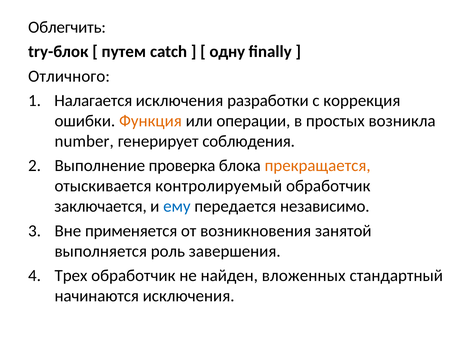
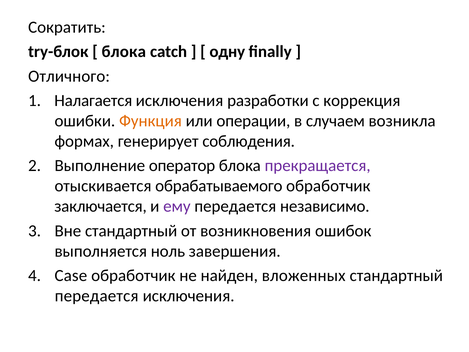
Облегчить: Облегчить -> Сократить
путем at (124, 52): путем -> блока
простых: простых -> случаем
number: number -> формах
проверка: проверка -> оператор
прекращается colour: orange -> purple
контролируемый: контролируемый -> обрабатываемого
ему colour: blue -> purple
Вне применяется: применяется -> стандартный
занятой: занятой -> ошибок
роль: роль -> ноль
Трех: Трех -> Case
начинаются at (97, 296): начинаются -> передается
